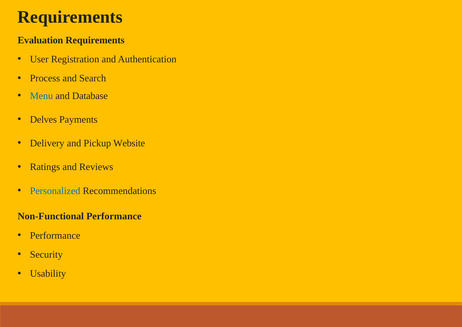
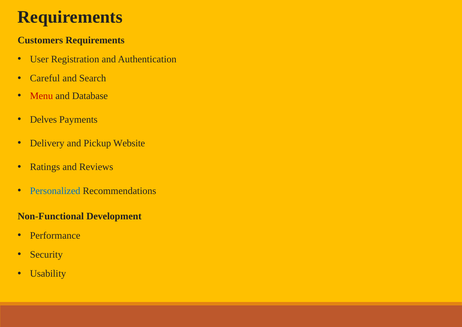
Evaluation: Evaluation -> Customers
Process: Process -> Careful
Menu colour: blue -> red
Non-Functional Performance: Performance -> Development
